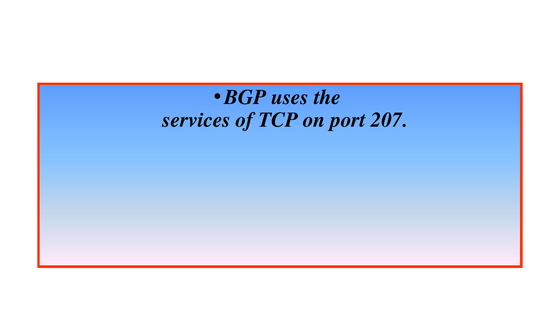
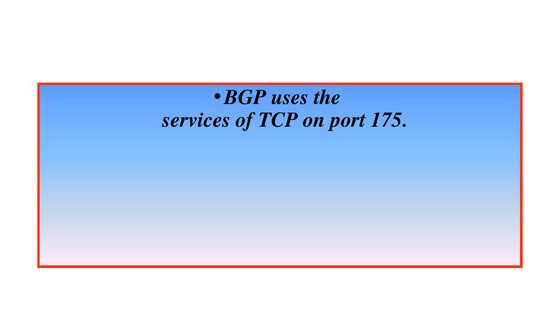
207: 207 -> 175
